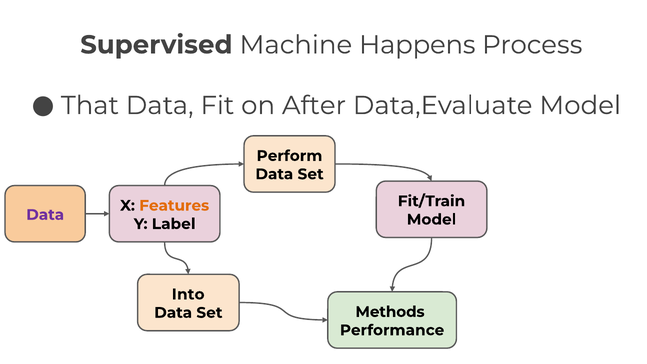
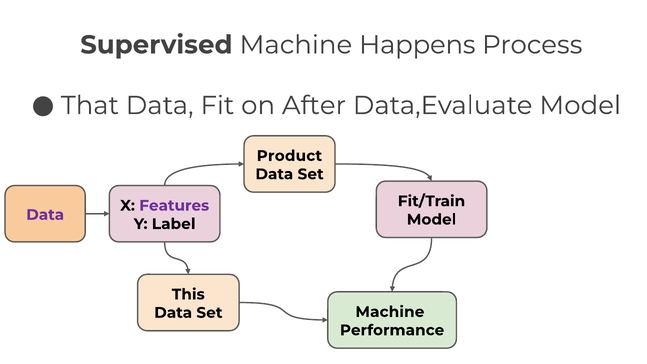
Perform: Perform -> Product
Features colour: orange -> purple
Into: Into -> This
Methods at (390, 312): Methods -> Machine
